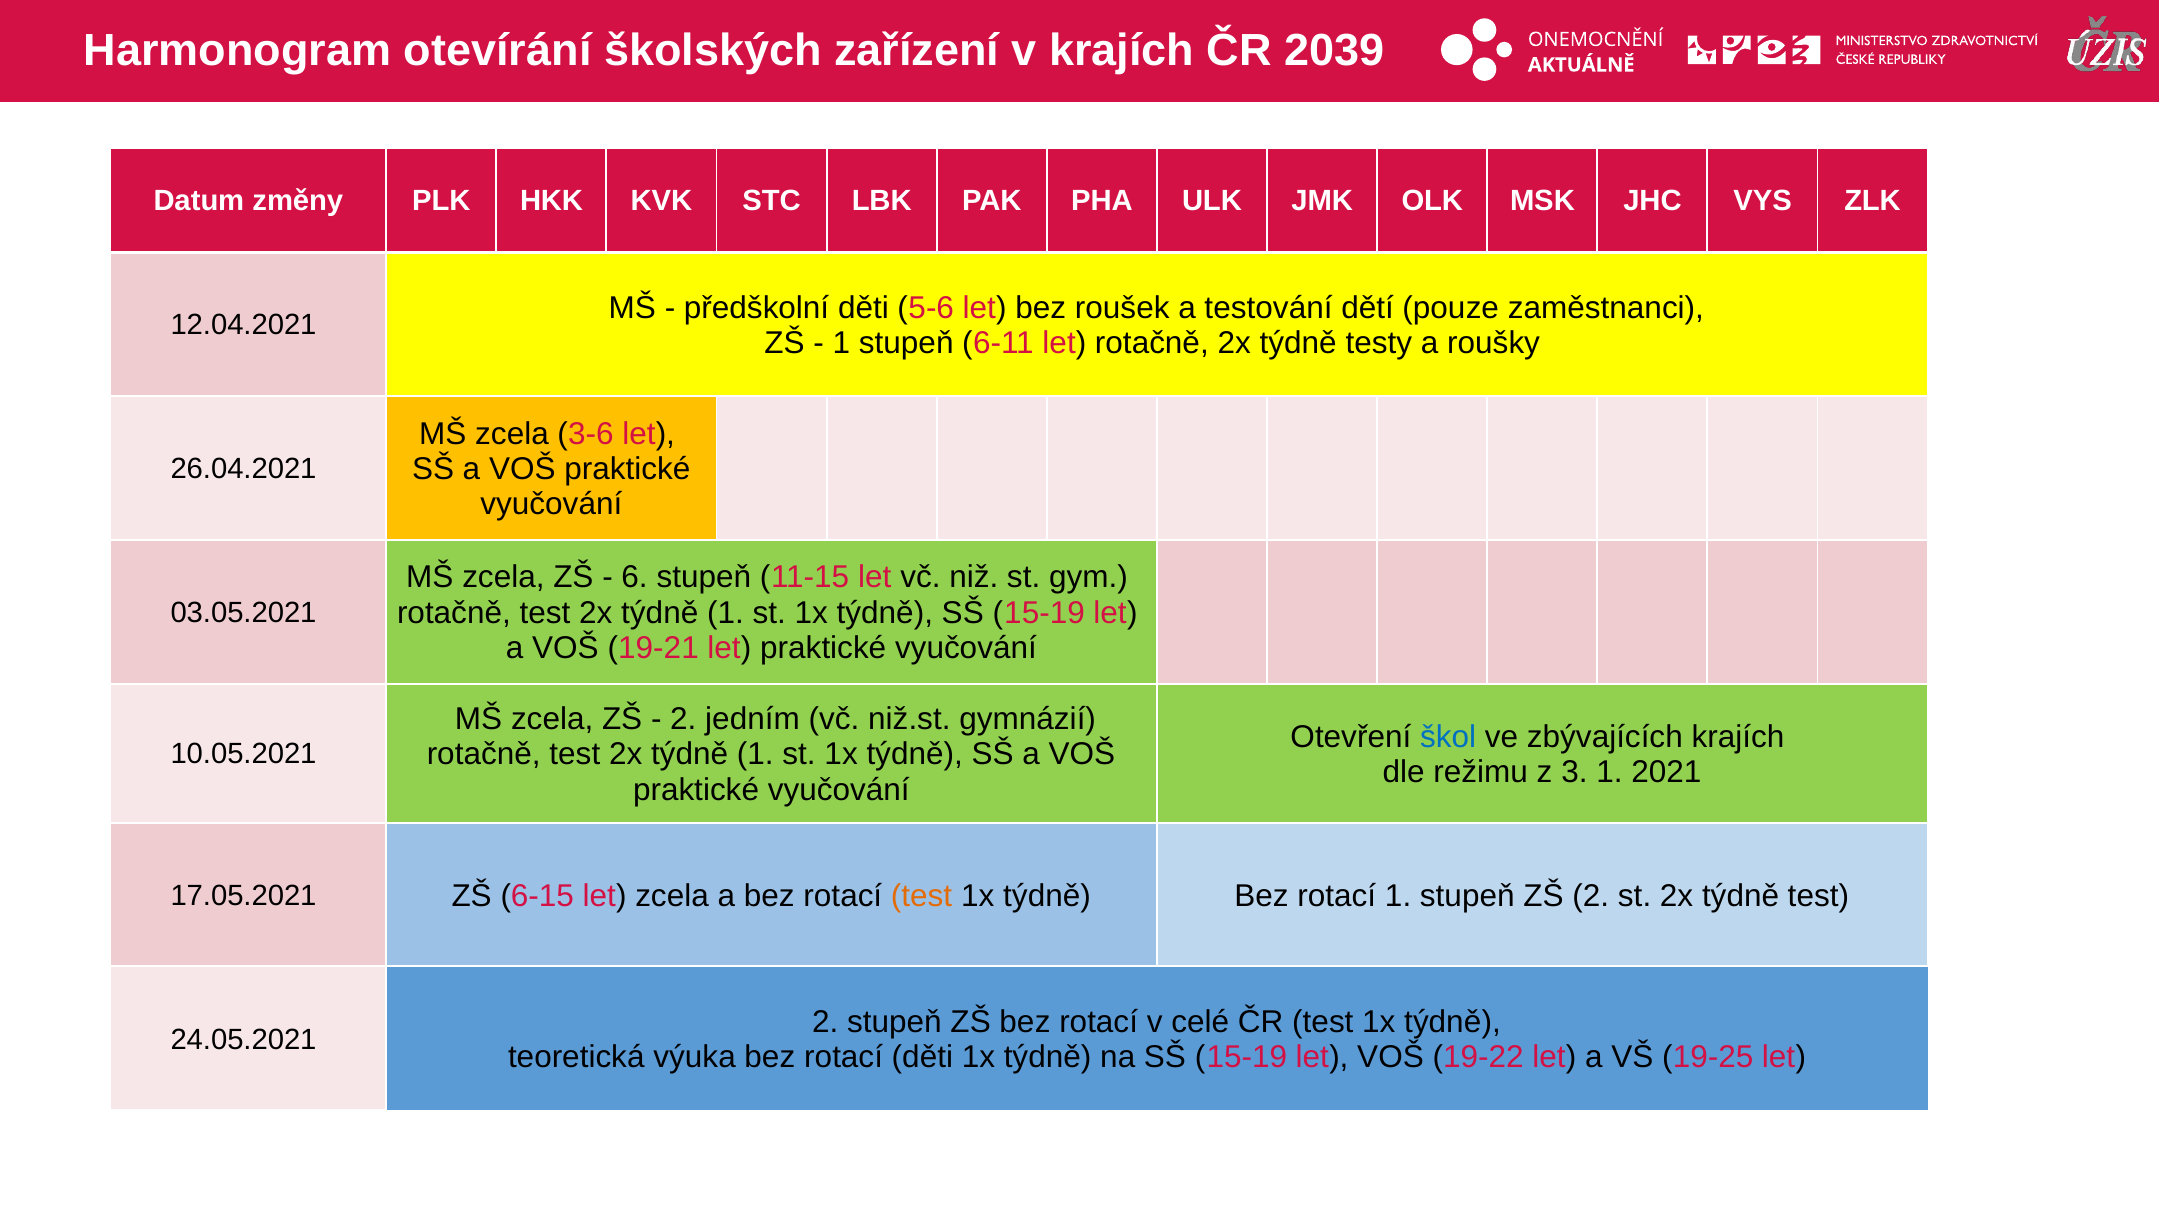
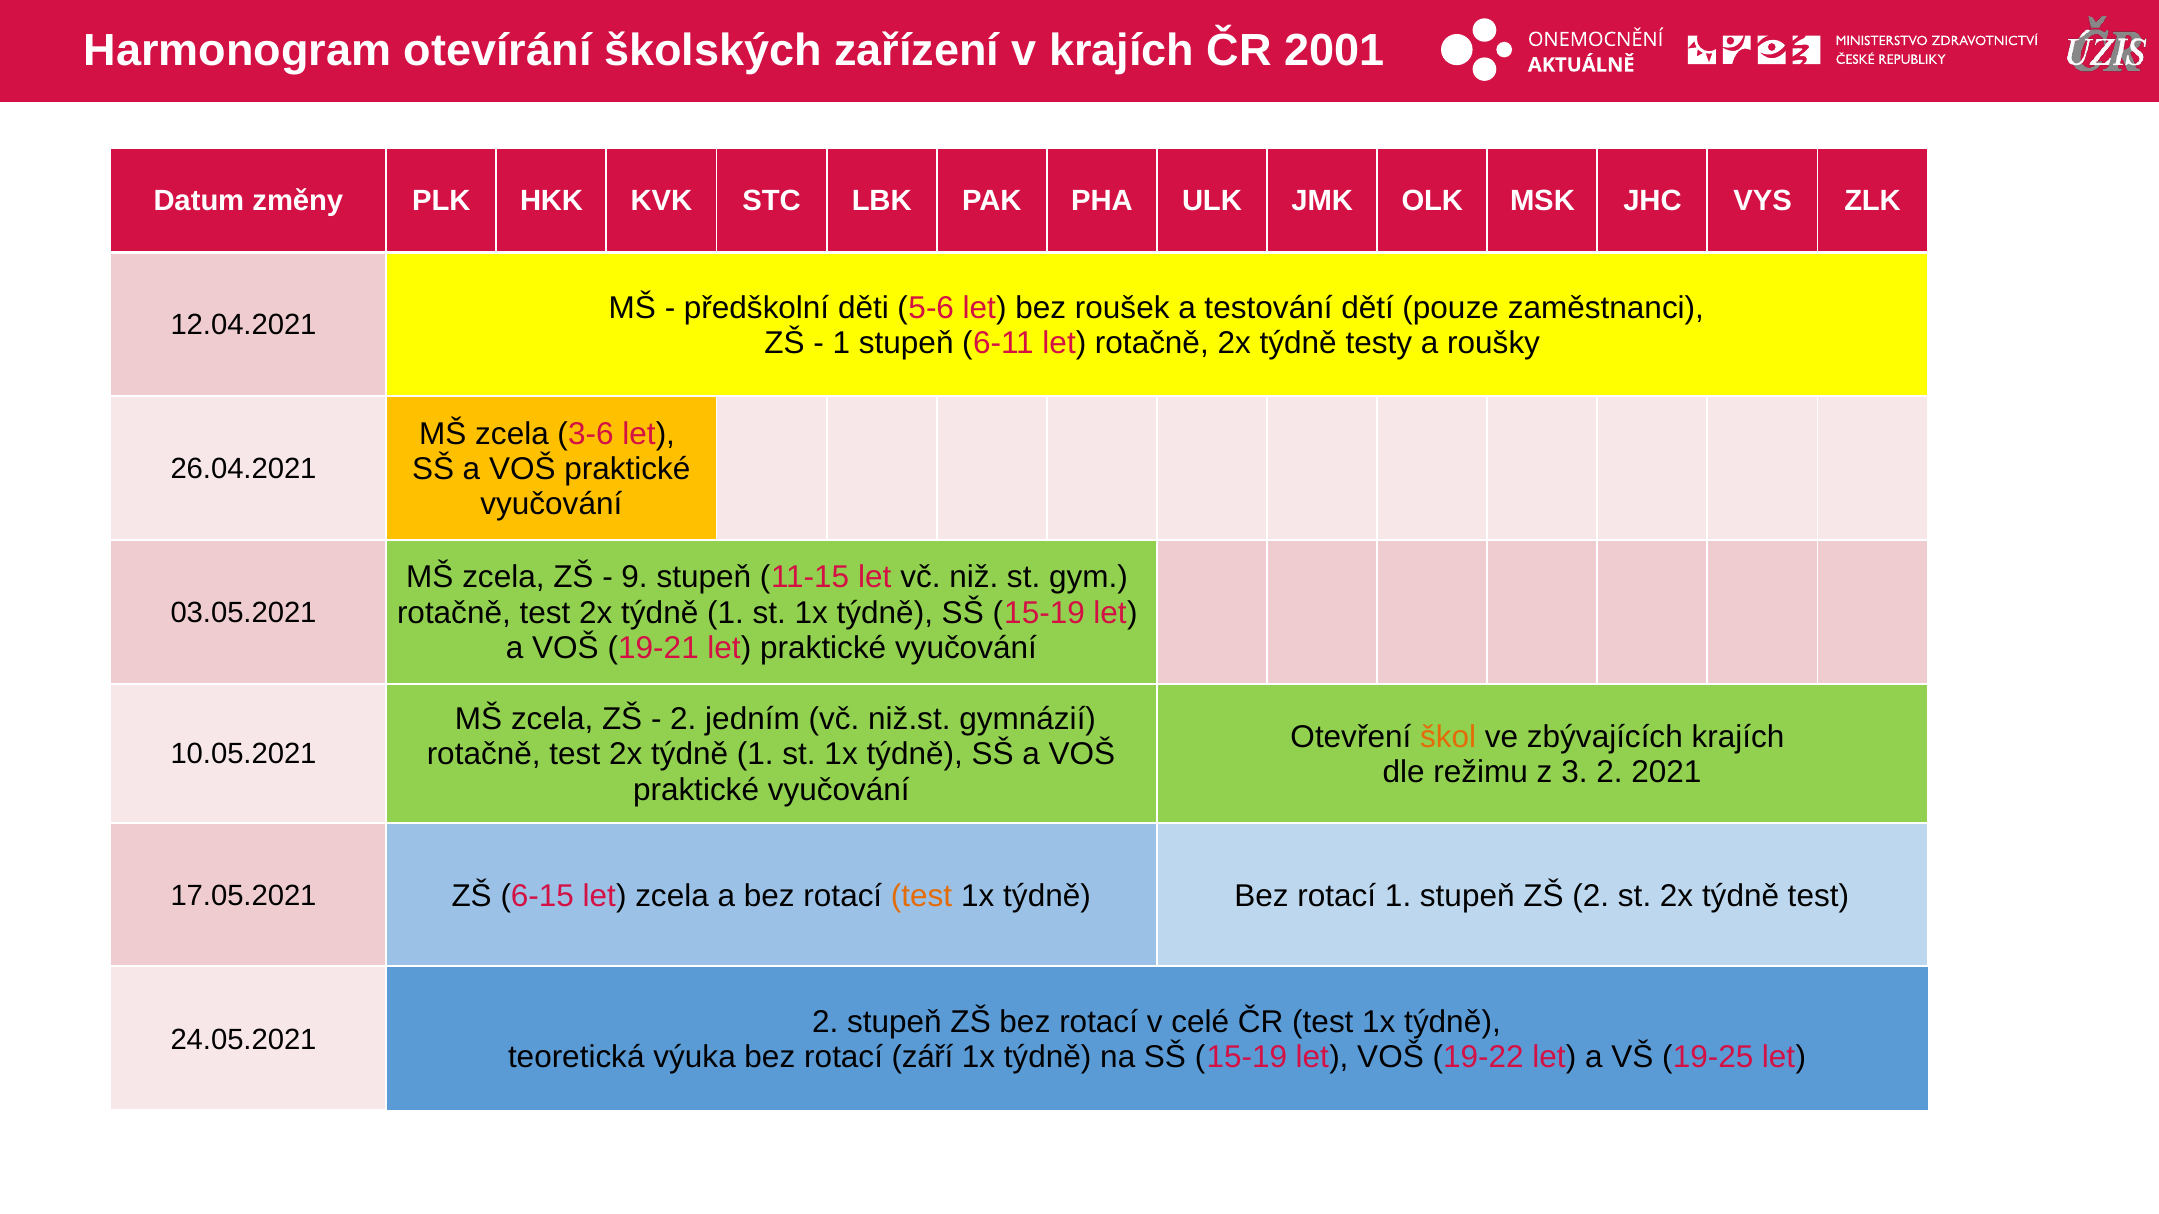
2039: 2039 -> 2001
6: 6 -> 9
škol colour: blue -> orange
3 1: 1 -> 2
rotací děti: děti -> září
